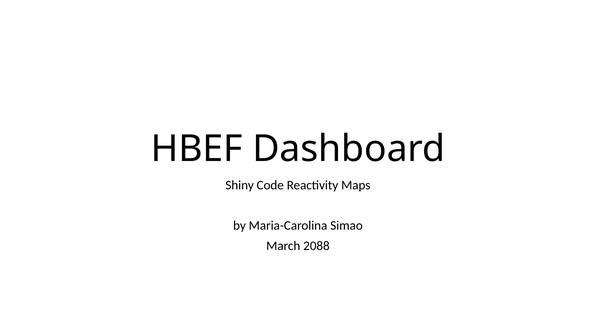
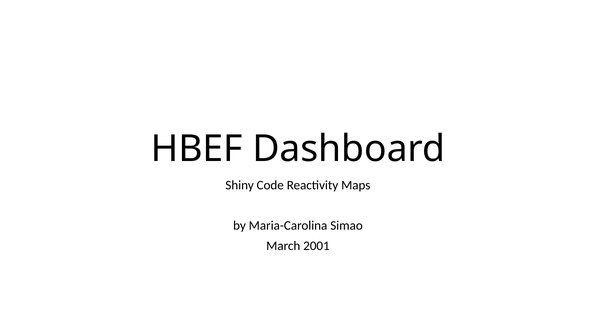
2088: 2088 -> 2001
